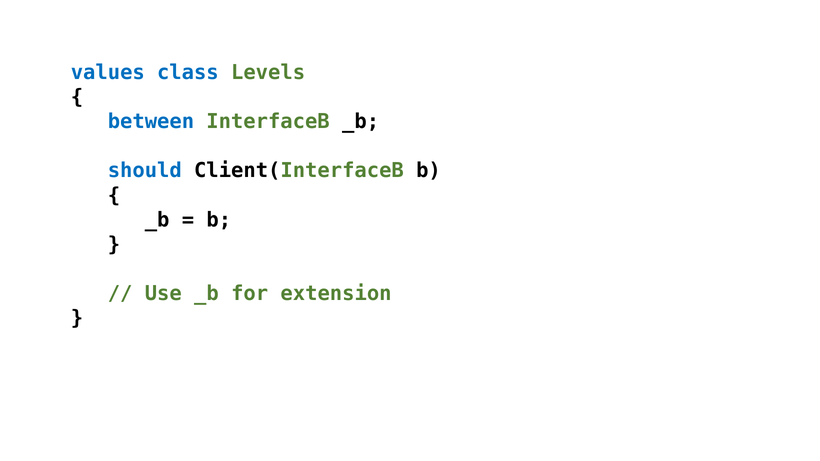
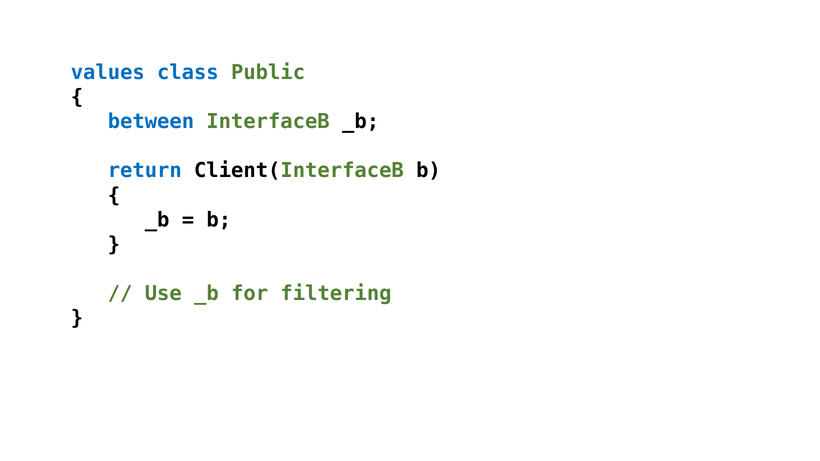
Levels: Levels -> Public
should: should -> return
extension: extension -> filtering
